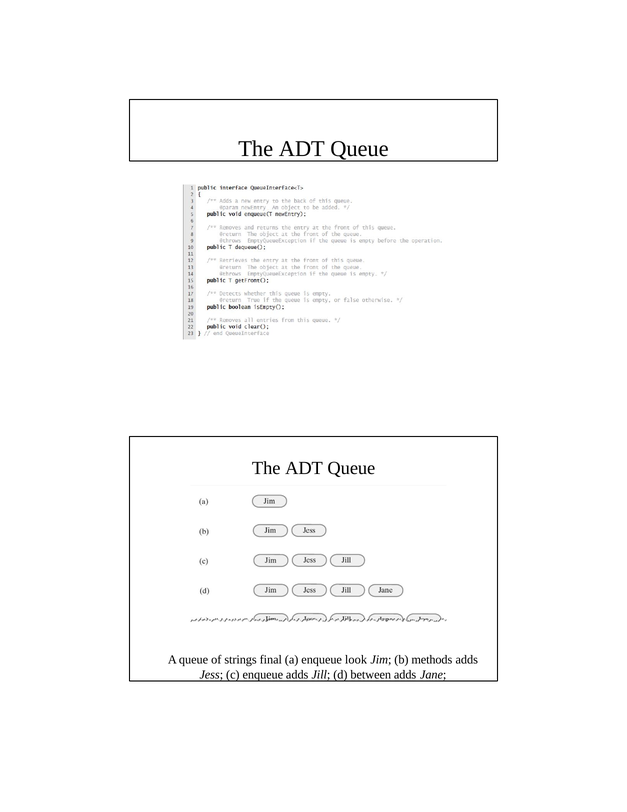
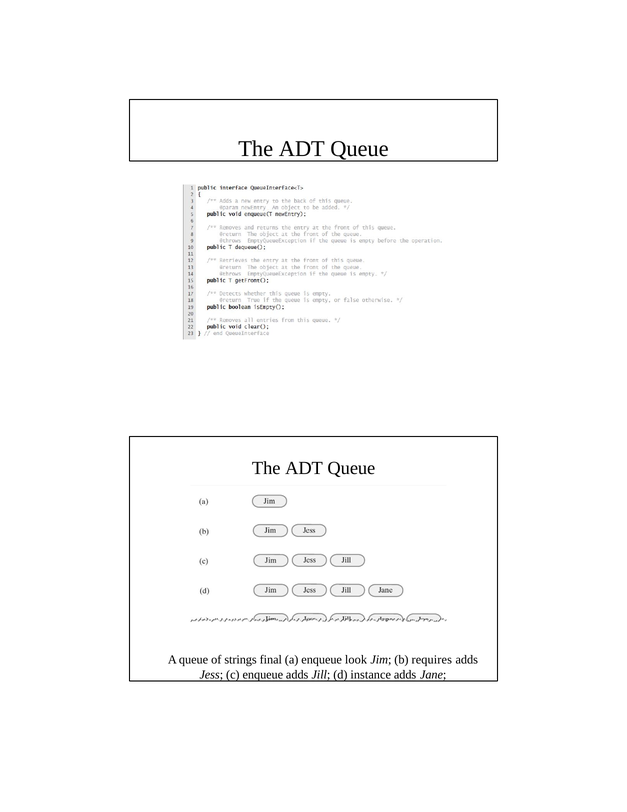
methods: methods -> requires
between: between -> instance
